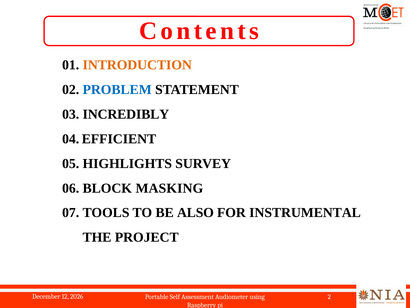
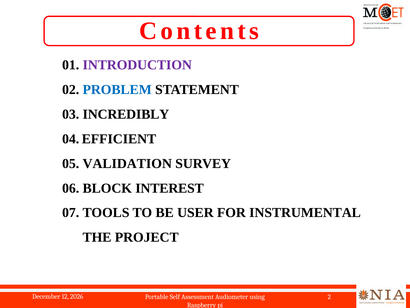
INTRODUCTION colour: orange -> purple
HIGHLIGHTS: HIGHLIGHTS -> VALIDATION
MASKING: MASKING -> INTEREST
ALSO: ALSO -> USER
